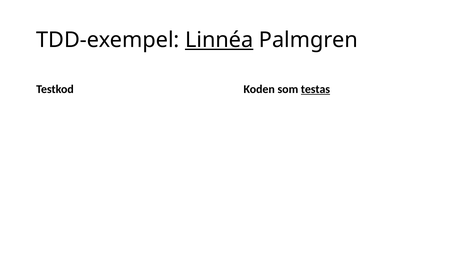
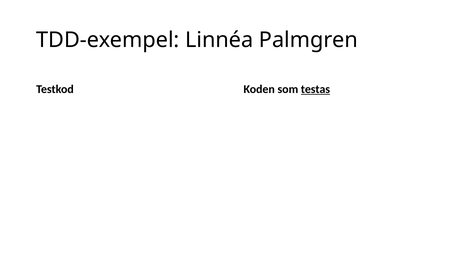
Linnéa underline: present -> none
